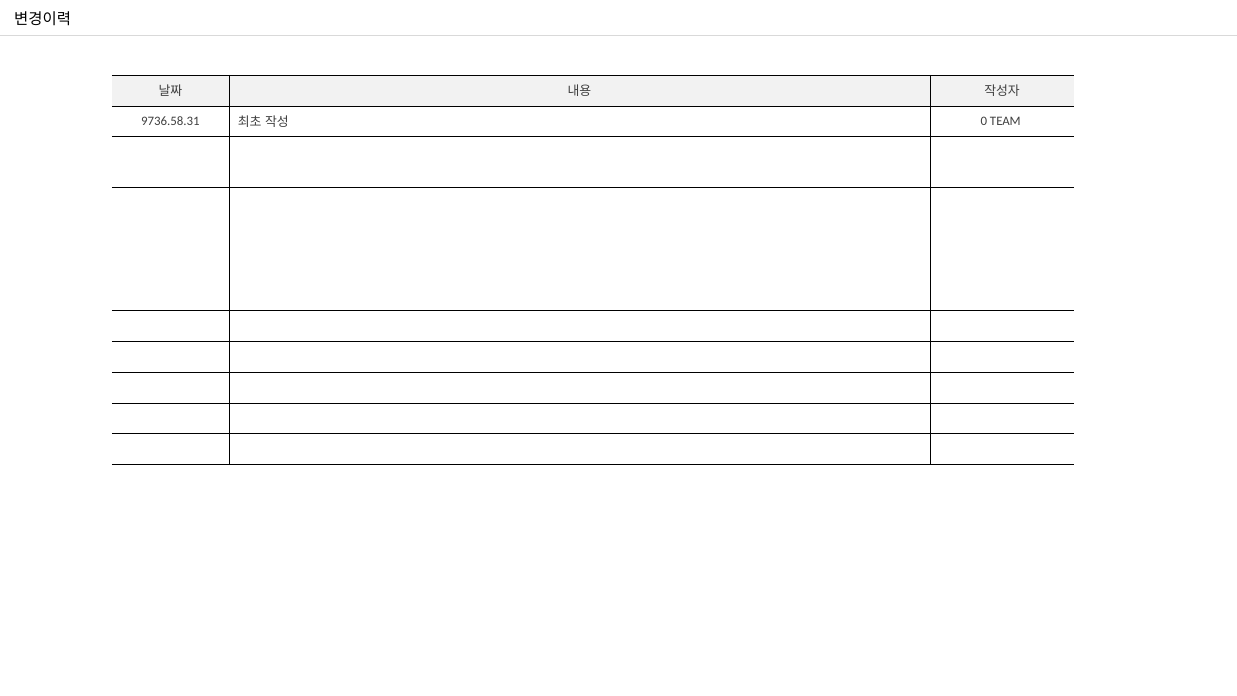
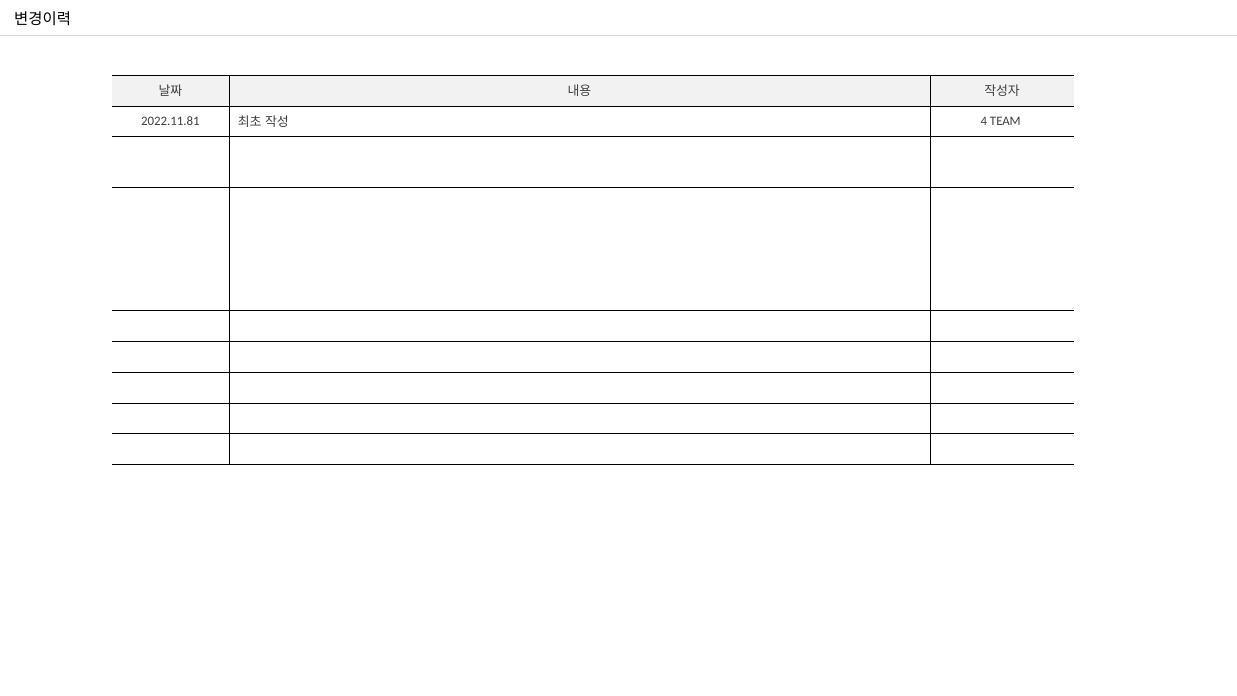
9736.58.31: 9736.58.31 -> 2022.11.81
0: 0 -> 4
